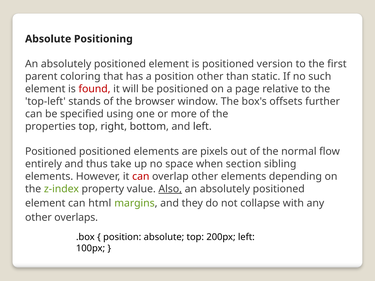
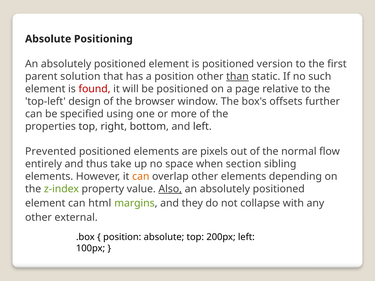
coloring: coloring -> solution
than underline: none -> present
stands: stands -> design
Positioned at (51, 152): Positioned -> Prevented
can at (141, 177) colour: red -> orange
overlaps: overlaps -> external
